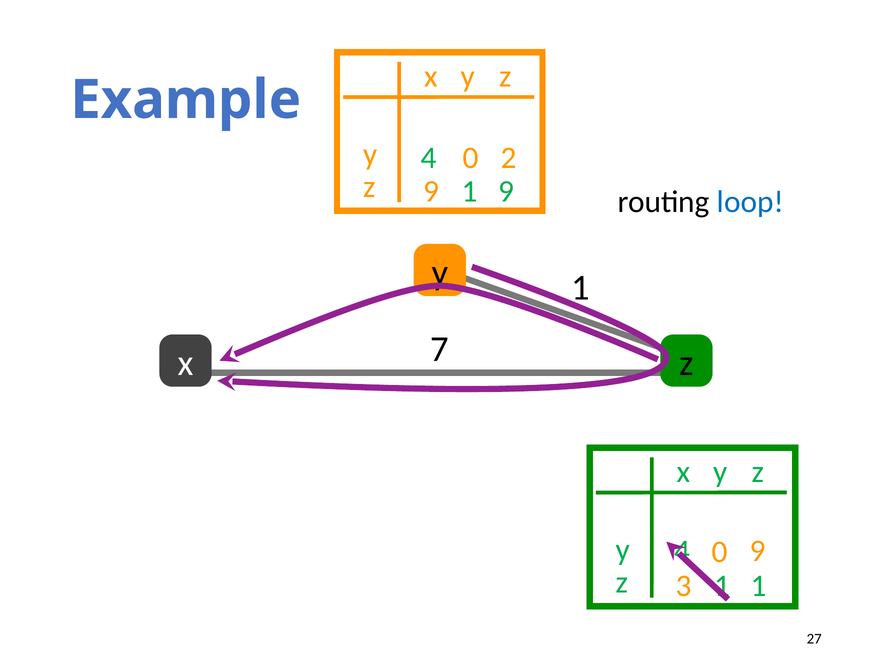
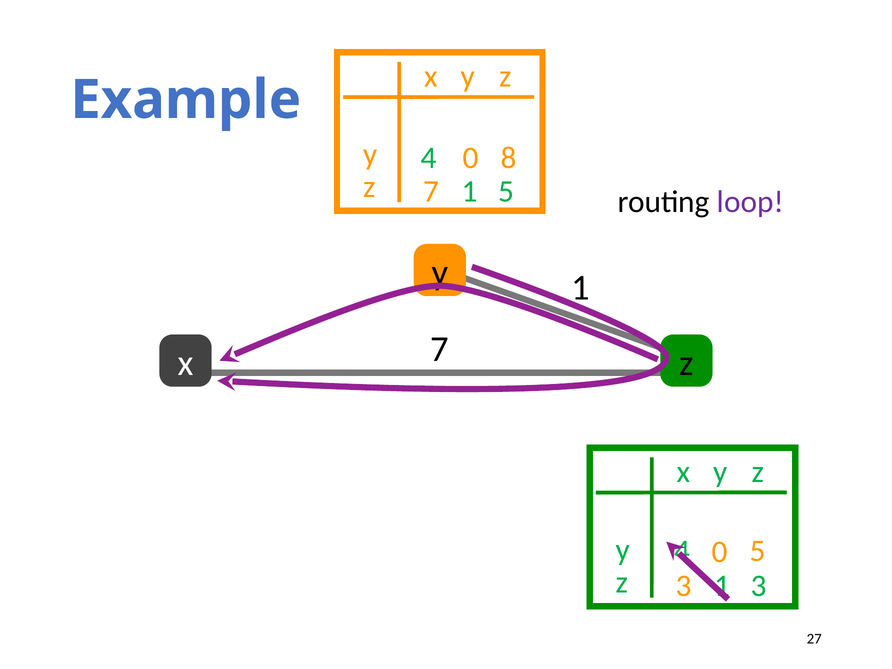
2: 2 -> 8
z 9: 9 -> 7
1 9: 9 -> 5
loop colour: blue -> purple
9 at (758, 551): 9 -> 5
1 at (759, 586): 1 -> 3
